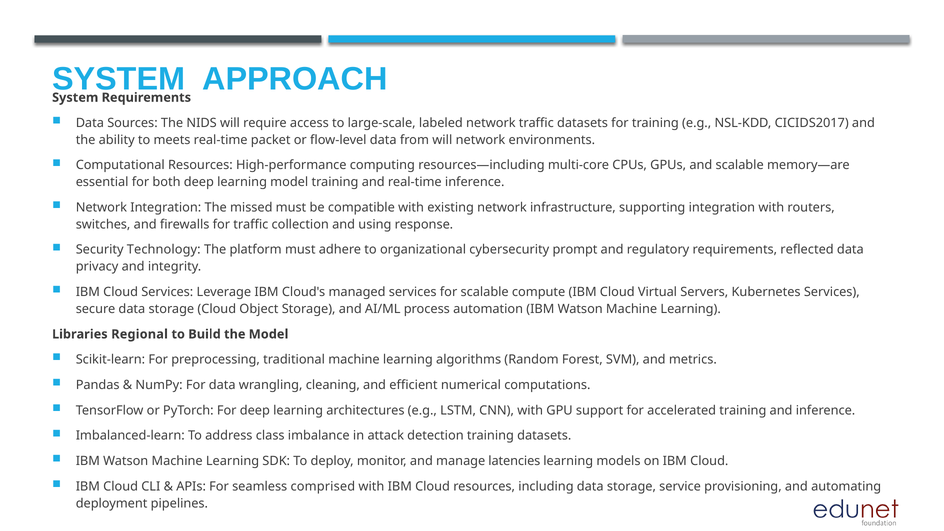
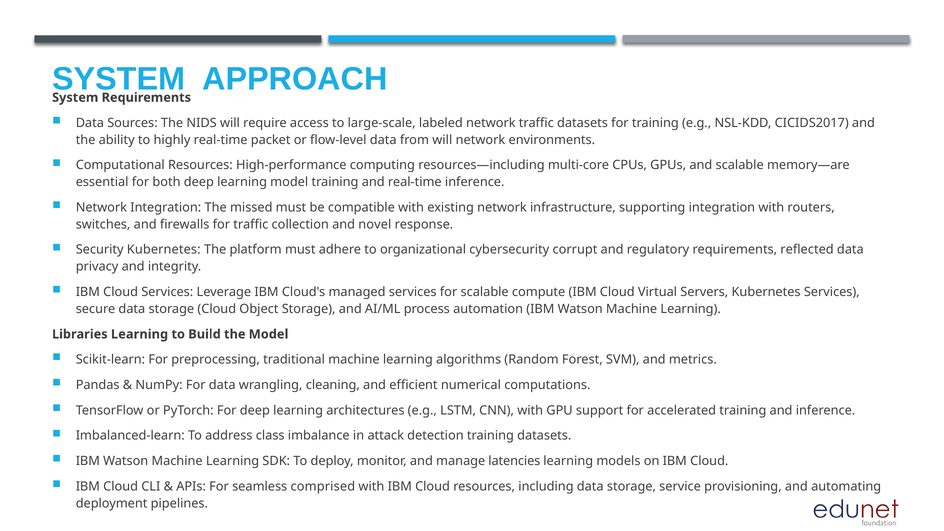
meets: meets -> highly
using: using -> novel
Security Technology: Technology -> Kubernetes
prompt: prompt -> corrupt
Libraries Regional: Regional -> Learning
